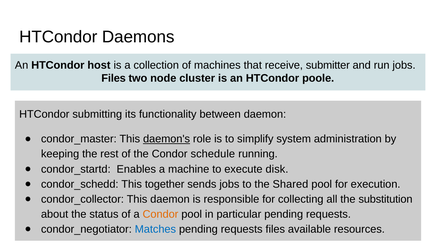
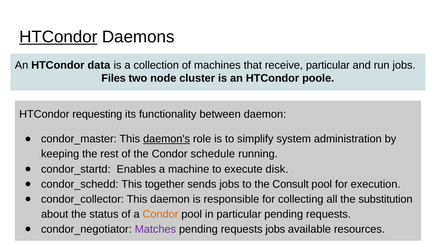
HTCondor at (58, 37) underline: none -> present
host: host -> data
receive submitter: submitter -> particular
submitting: submitting -> requesting
Shared: Shared -> Consult
Matches colour: blue -> purple
requests files: files -> jobs
